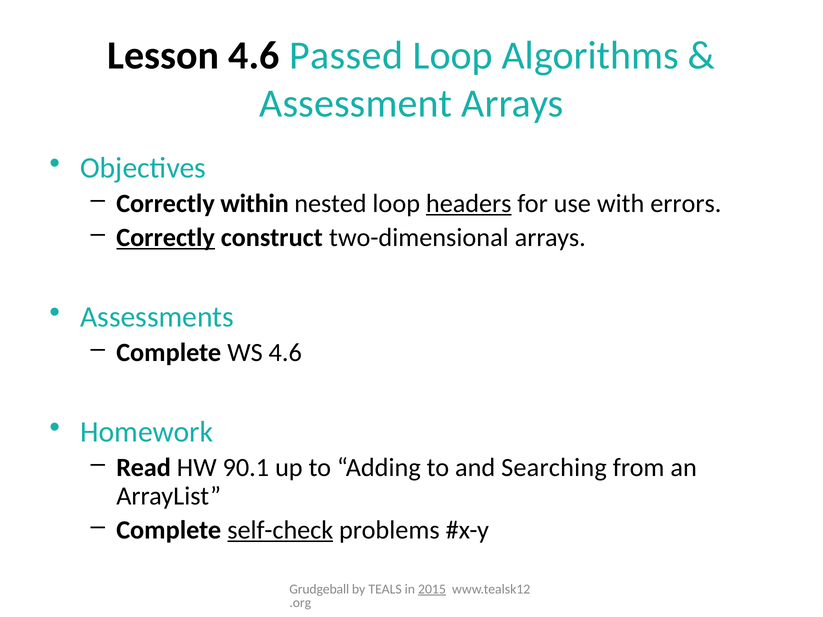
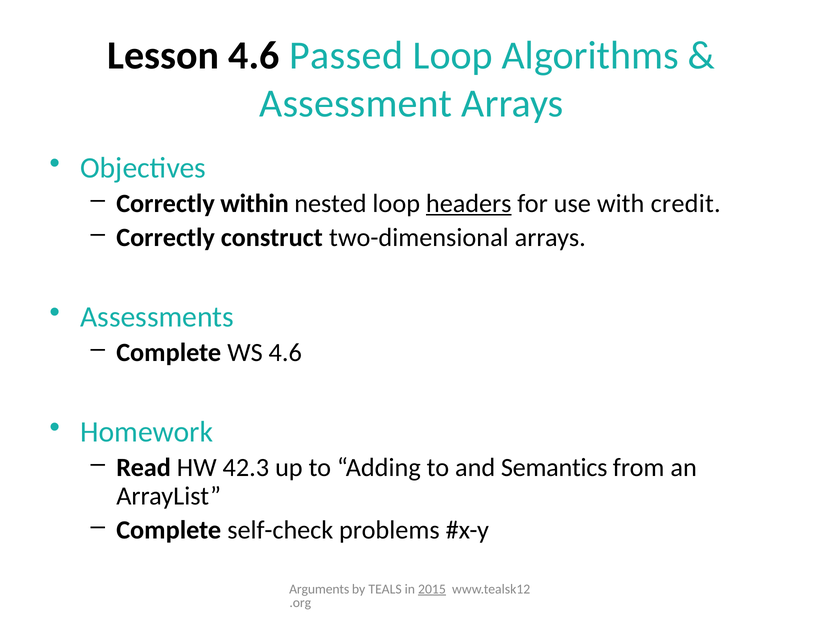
errors: errors -> credit
Correctly at (166, 238) underline: present -> none
90.1: 90.1 -> 42.3
Searching: Searching -> Semantics
self-check underline: present -> none
Grudgeball: Grudgeball -> Arguments
